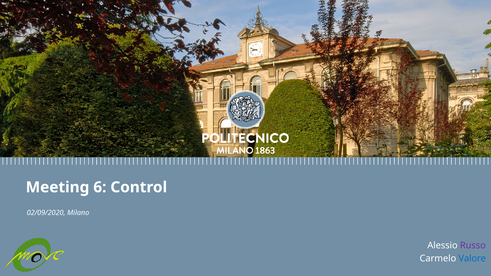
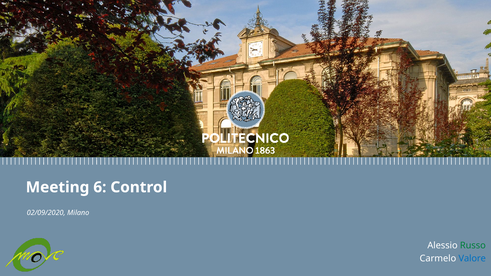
Russo colour: purple -> green
